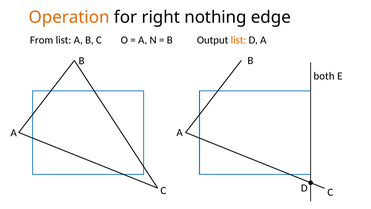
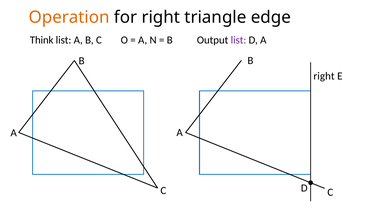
nothing: nothing -> triangle
From: From -> Think
list at (238, 40) colour: orange -> purple
both at (324, 76): both -> right
